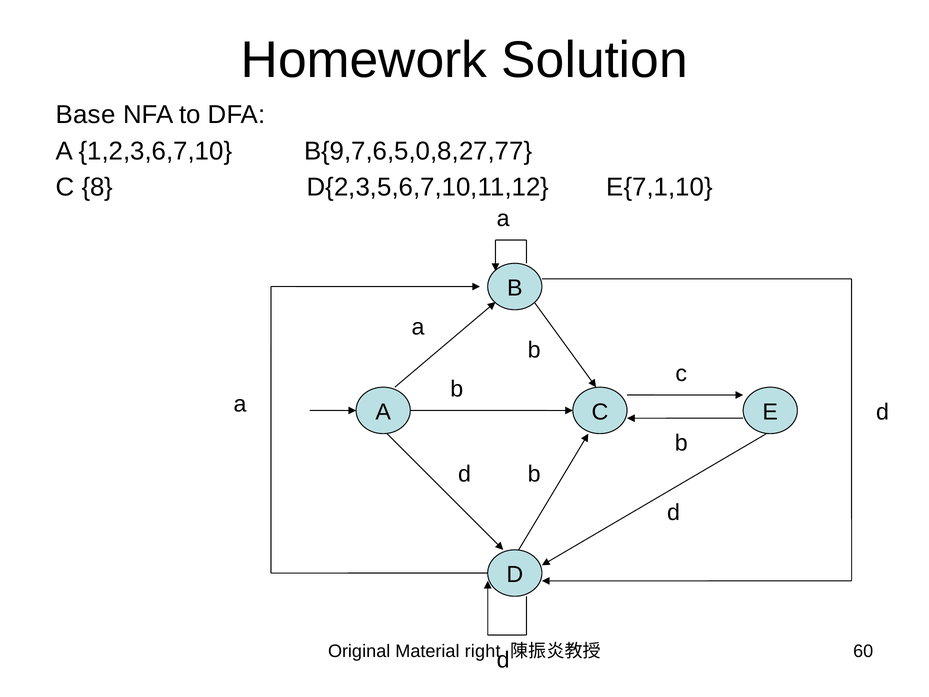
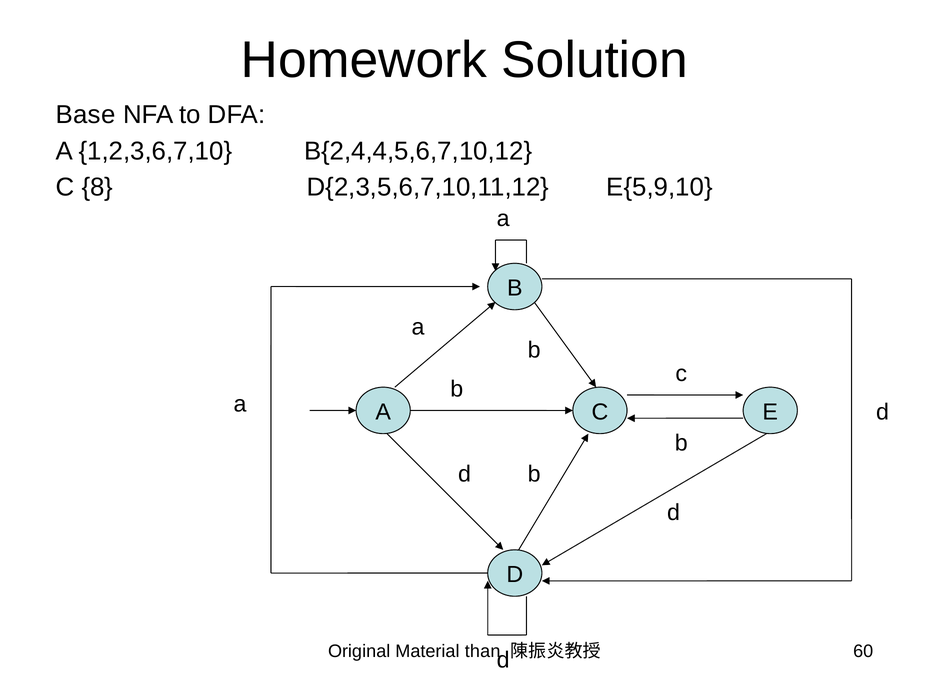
B{9,7,6,5,0,8,27,77: B{9,7,6,5,0,8,27,77 -> B{2,4,4,5,6,7,10,12
E{7,1,10: E{7,1,10 -> E{5,9,10
right: right -> than
